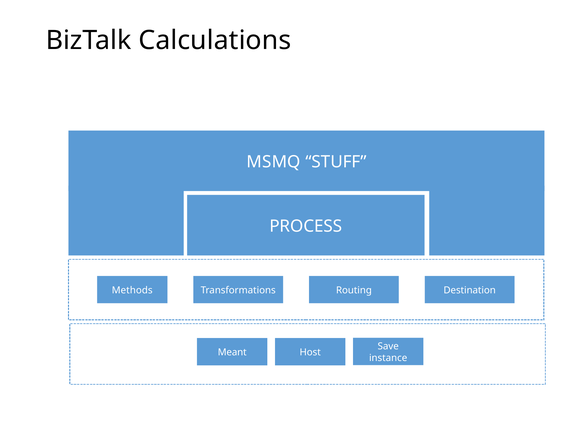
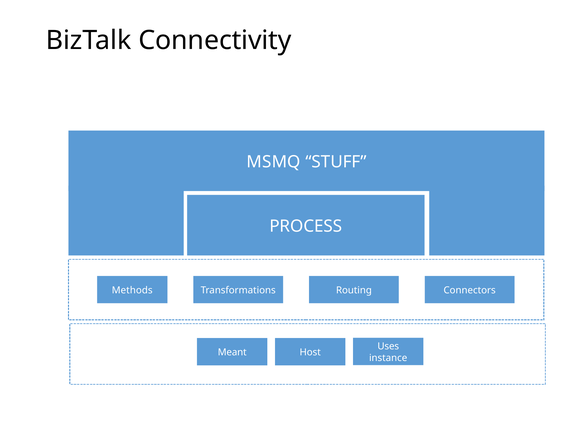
Calculations: Calculations -> Connectivity
Destination: Destination -> Connectors
Save: Save -> Uses
